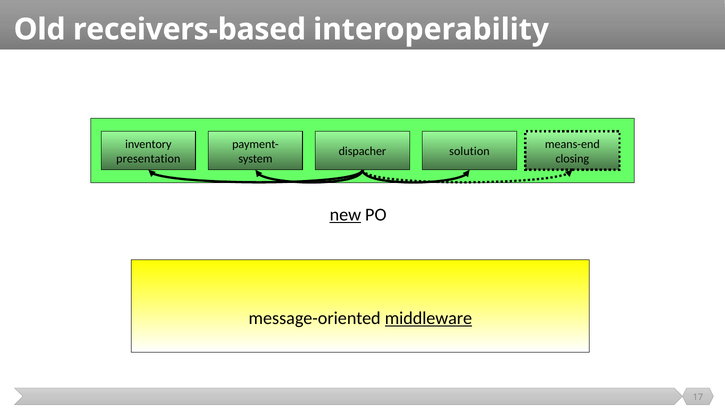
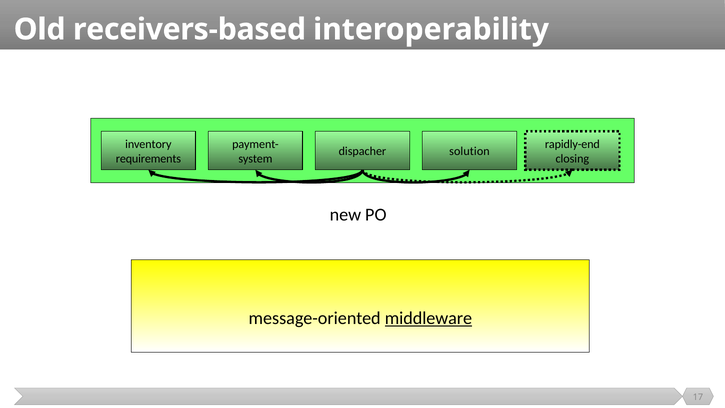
means-end: means-end -> rapidly-end
presentation: presentation -> requirements
new underline: present -> none
